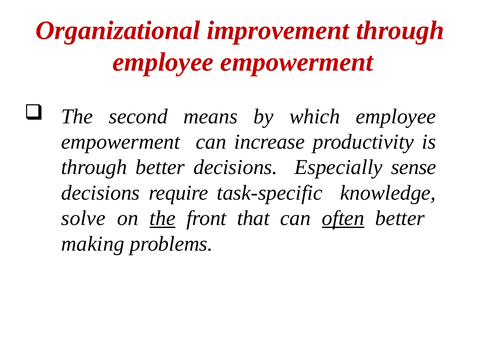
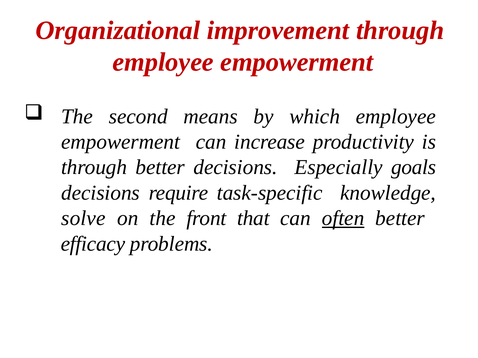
sense: sense -> goals
the at (162, 219) underline: present -> none
making: making -> efficacy
